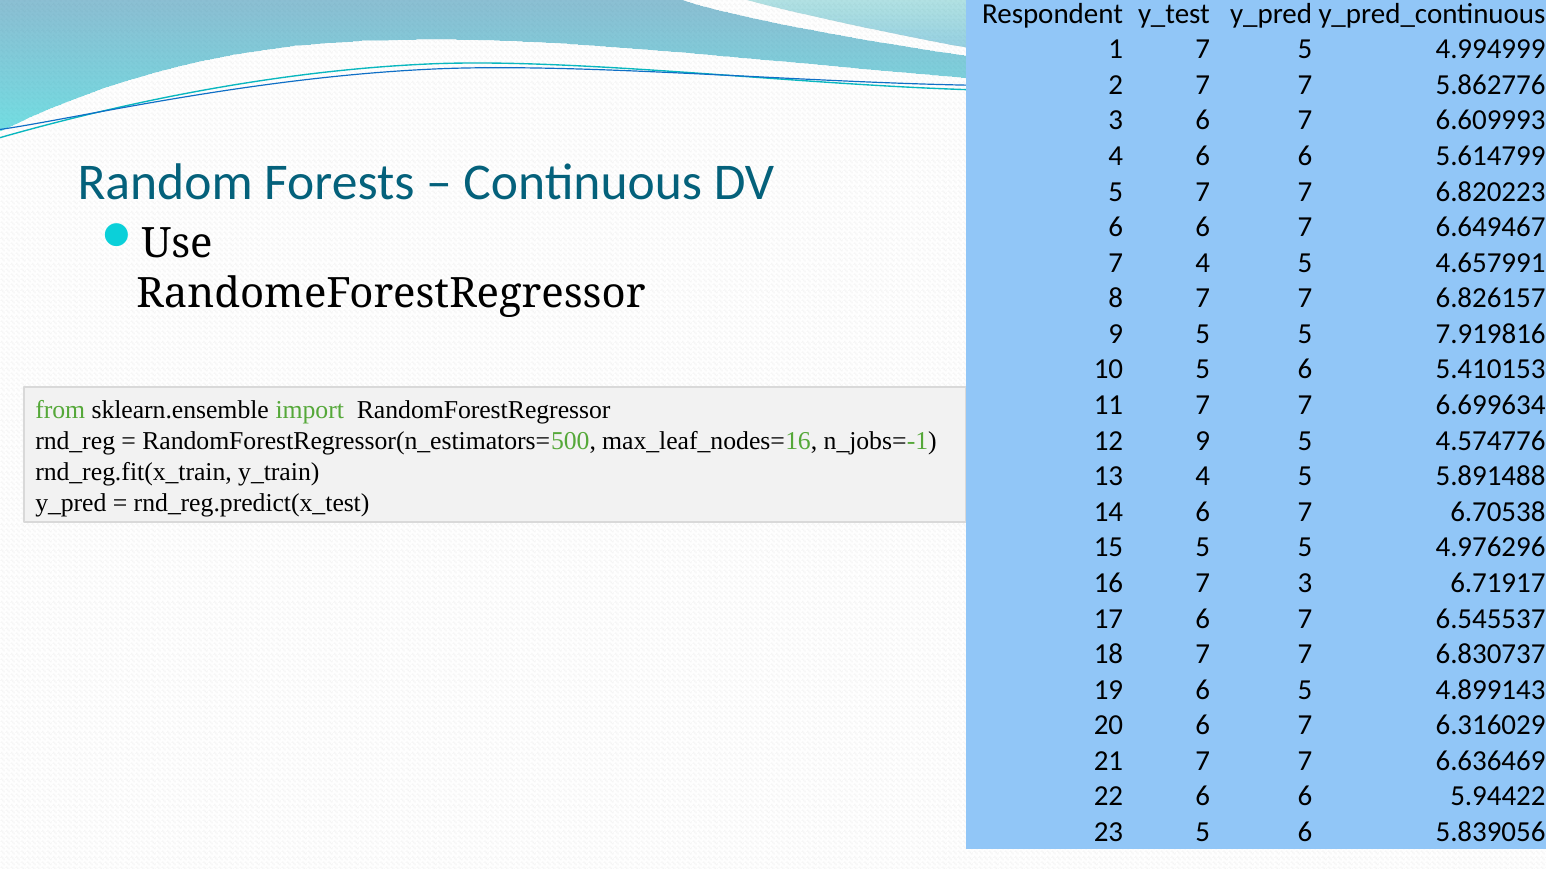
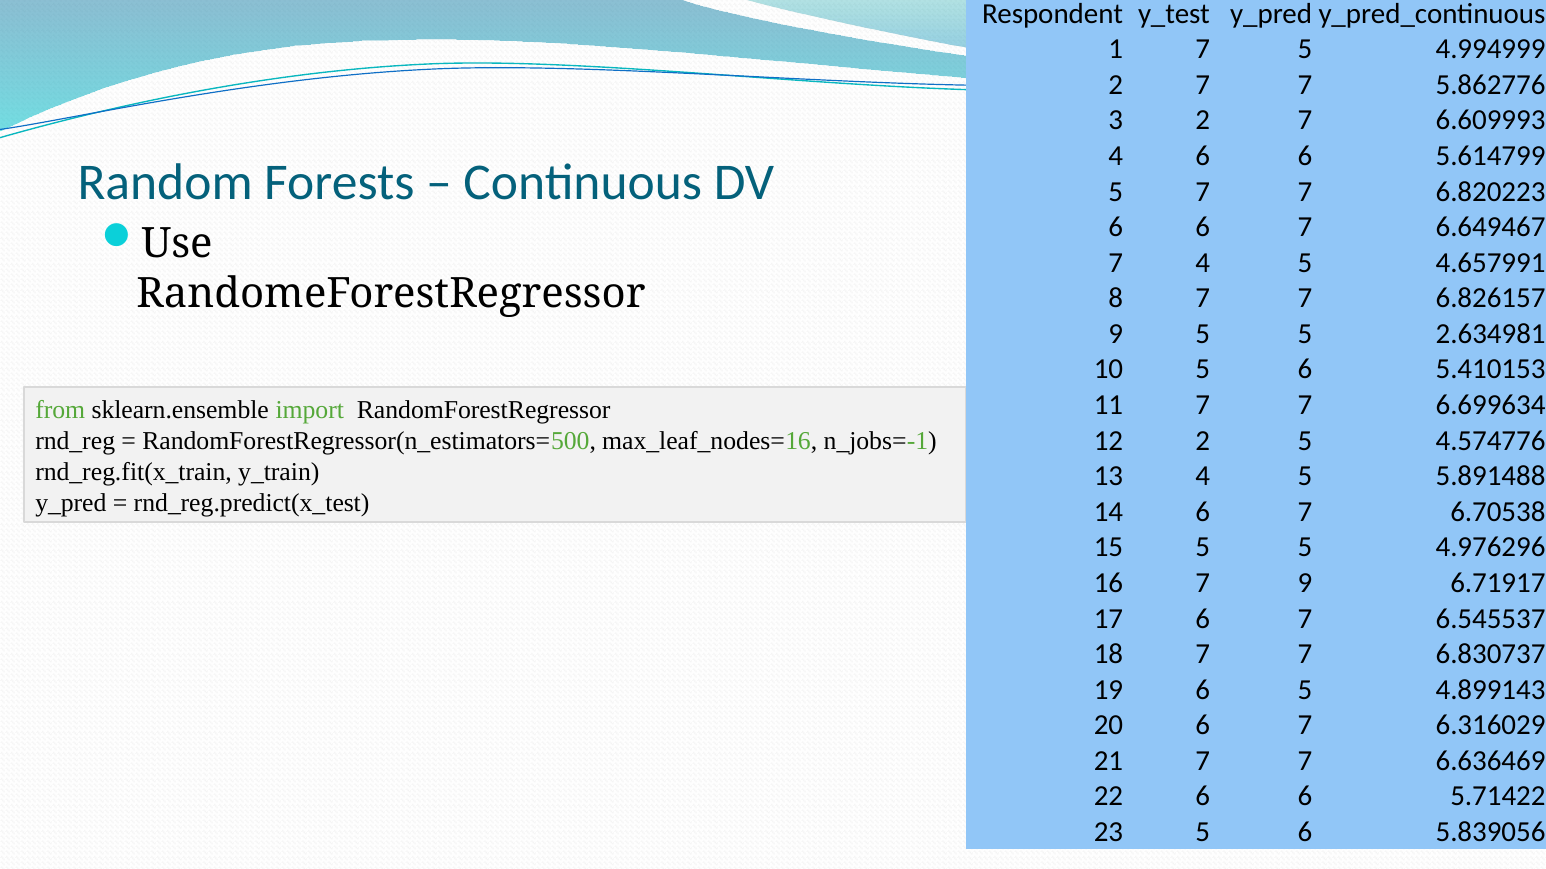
3 6: 6 -> 2
7.919816: 7.919816 -> 2.634981
12 9: 9 -> 2
7 3: 3 -> 9
5.94422: 5.94422 -> 5.71422
